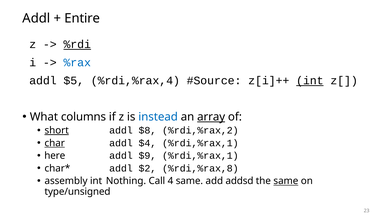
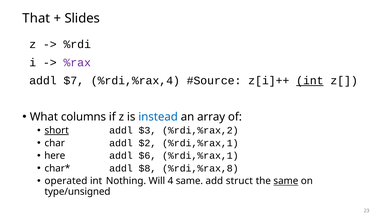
Addl at (36, 18): Addl -> That
Entire: Entire -> Slides
%rdi underline: present -> none
%rax colour: blue -> purple
$5: $5 -> $7
array underline: present -> none
$8: $8 -> $3
char underline: present -> none
$4: $4 -> $2
$9: $9 -> $6
$2: $2 -> $8
assembly: assembly -> operated
Call: Call -> Will
addsd: addsd -> struct
